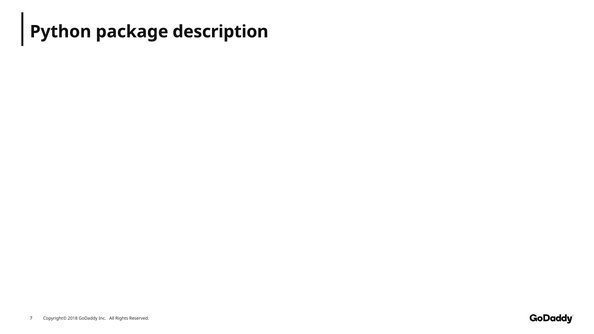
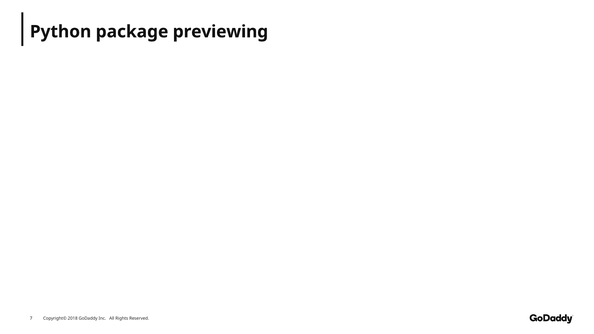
description: description -> previewing
